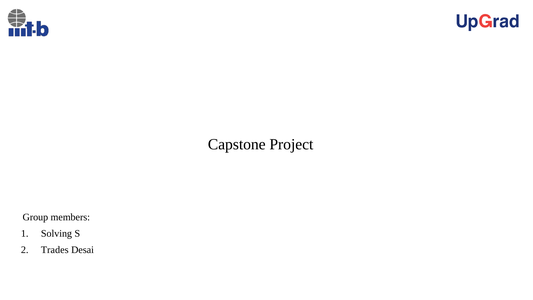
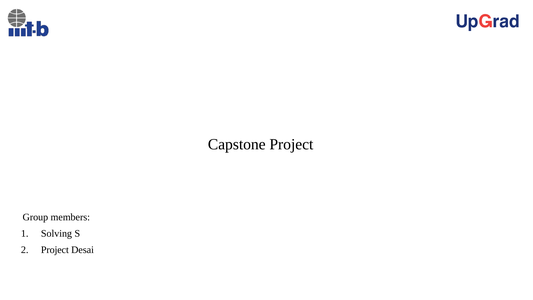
Trades at (55, 250): Trades -> Project
